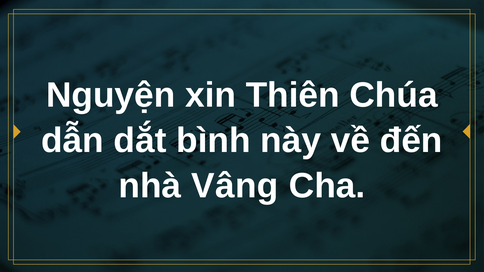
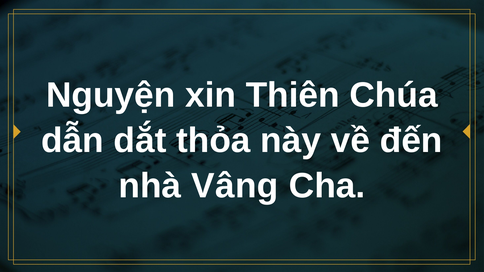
bình: bình -> thỏa
